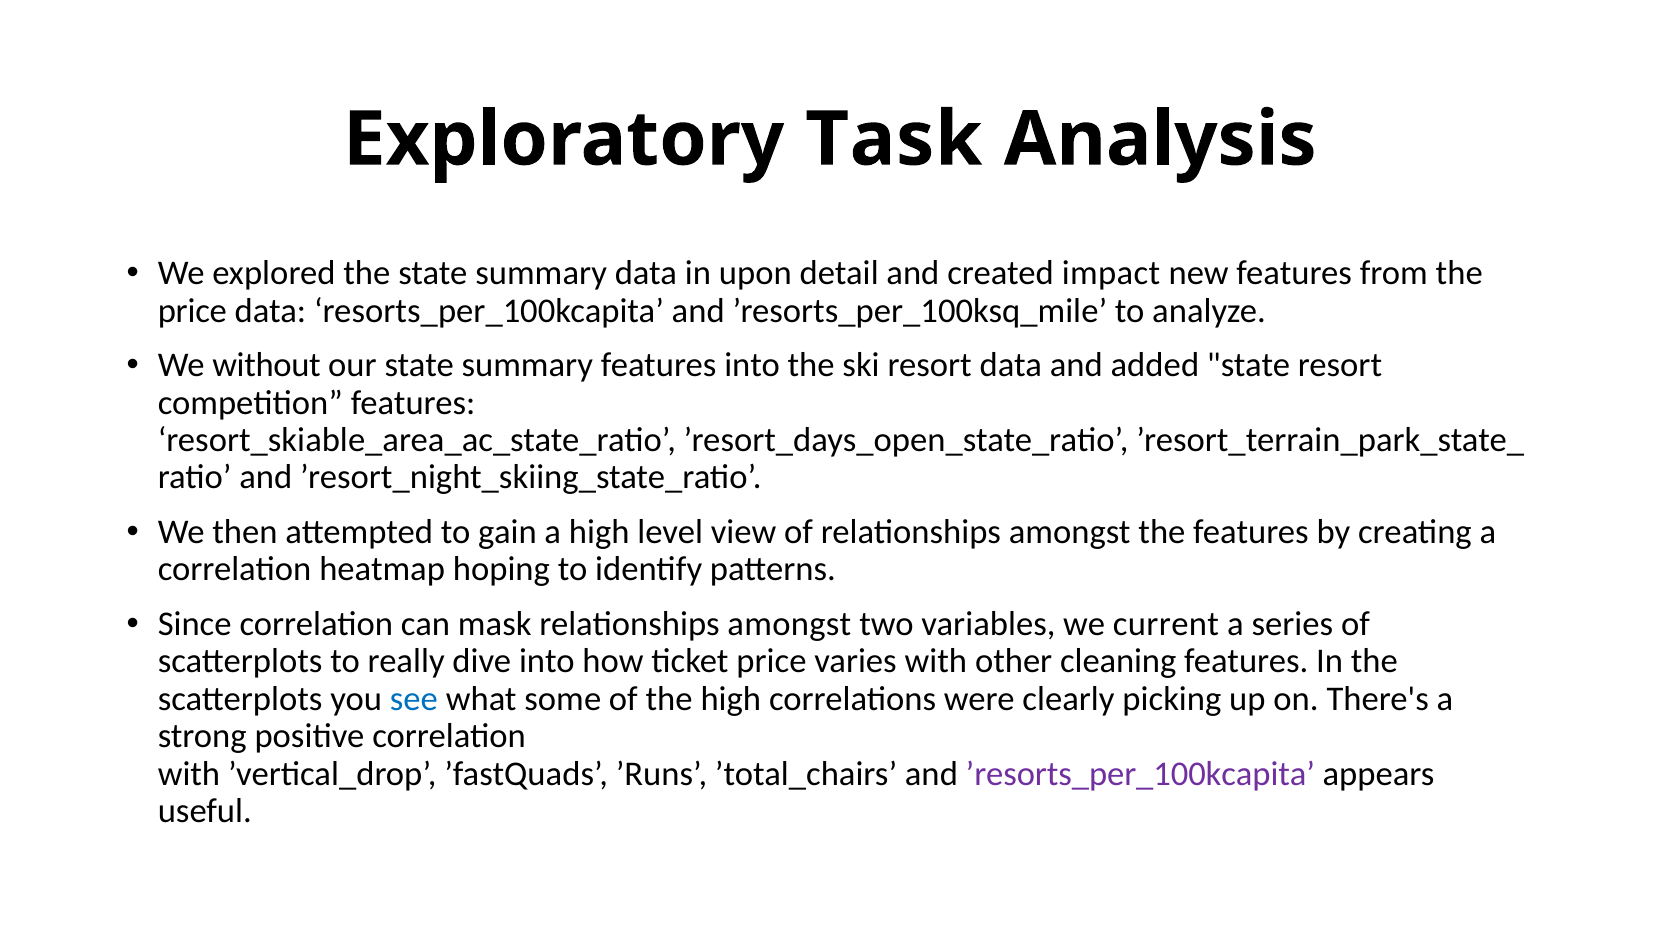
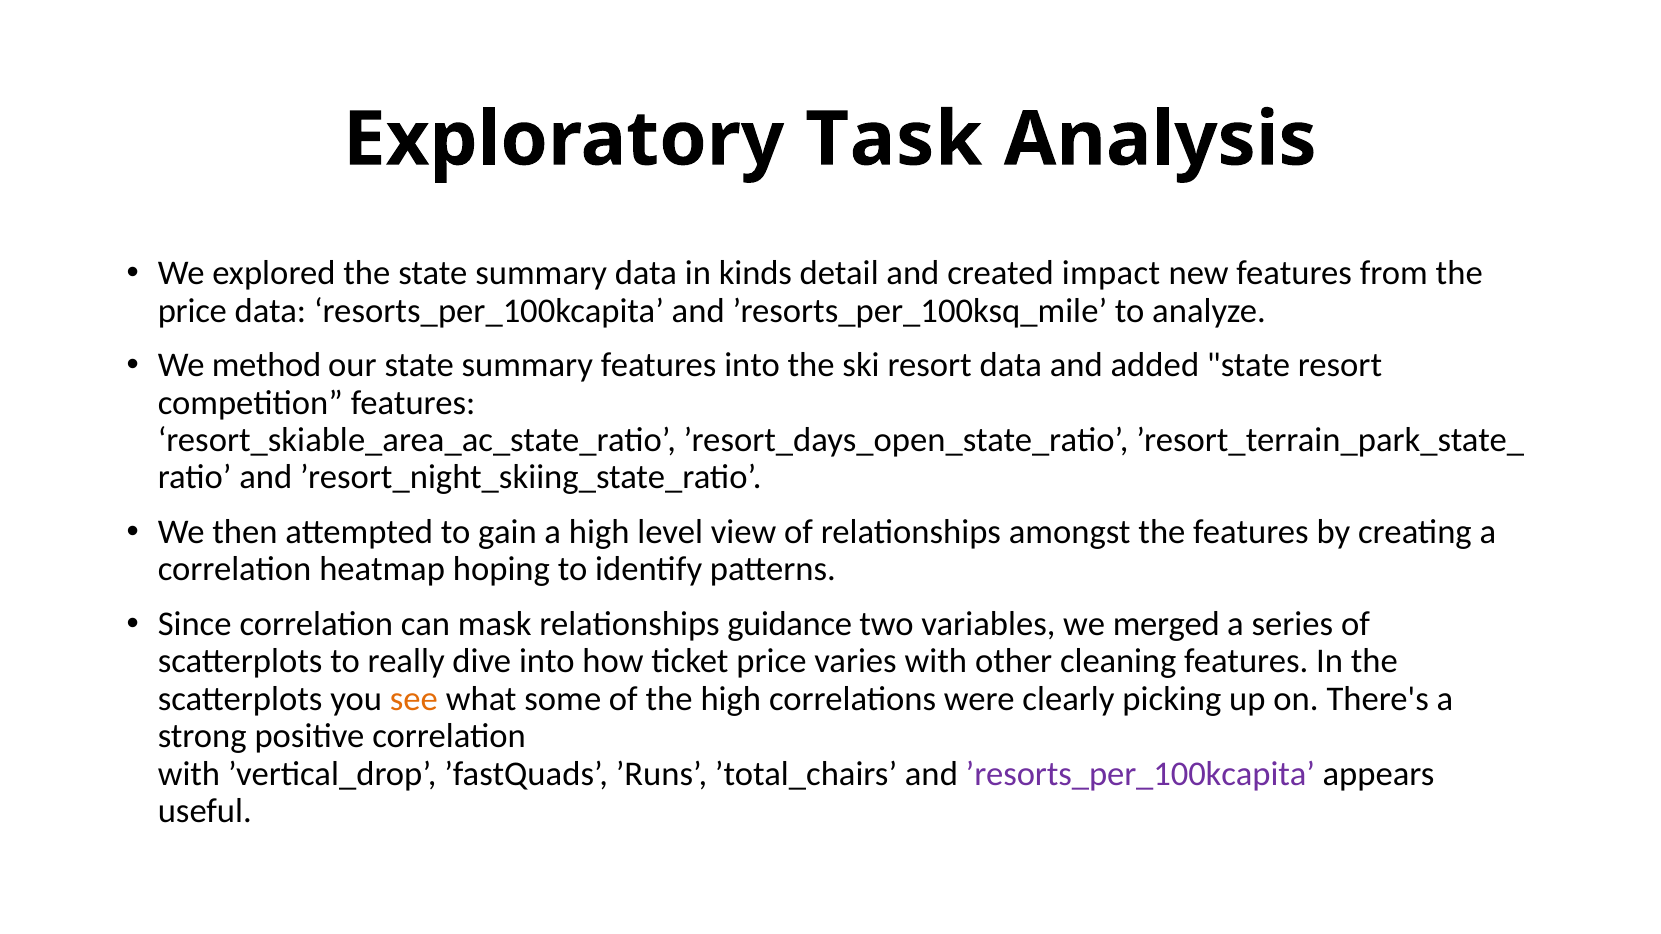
upon: upon -> kinds
without: without -> method
mask relationships amongst: amongst -> guidance
current: current -> merged
see colour: blue -> orange
